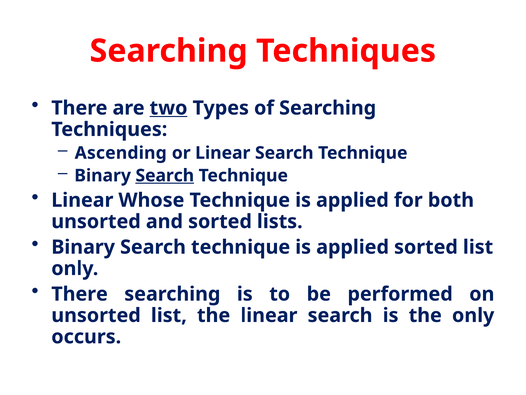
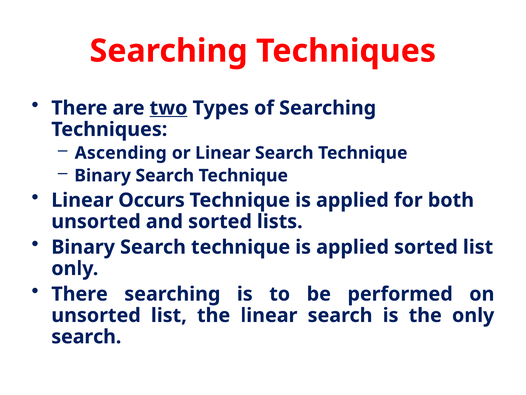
Search at (165, 175) underline: present -> none
Whose: Whose -> Occurs
occurs at (86, 336): occurs -> search
